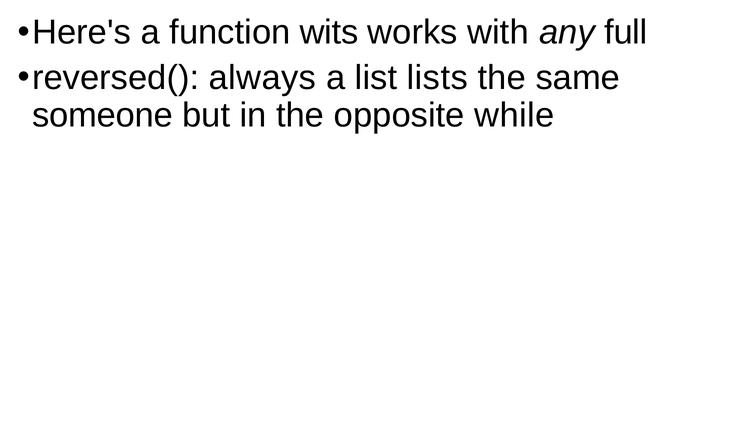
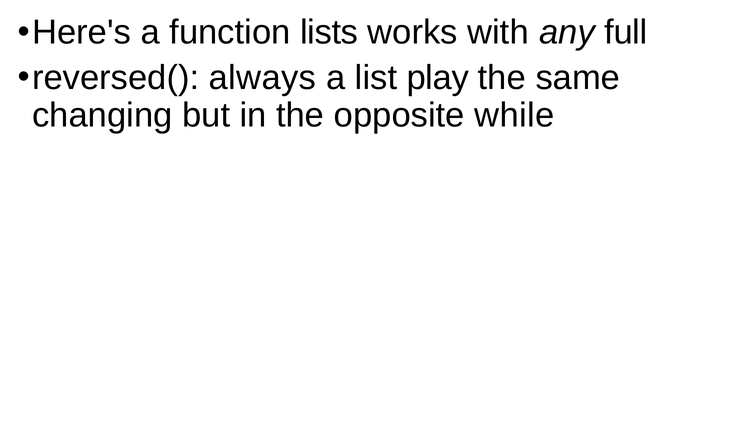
wits: wits -> lists
lists: lists -> play
someone: someone -> changing
